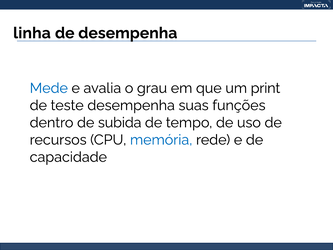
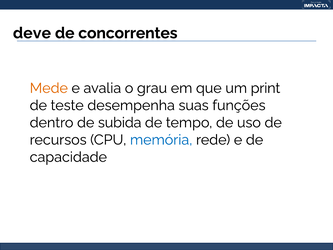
linha: linha -> deve
de desempenha: desempenha -> concorrentes
Mede colour: blue -> orange
